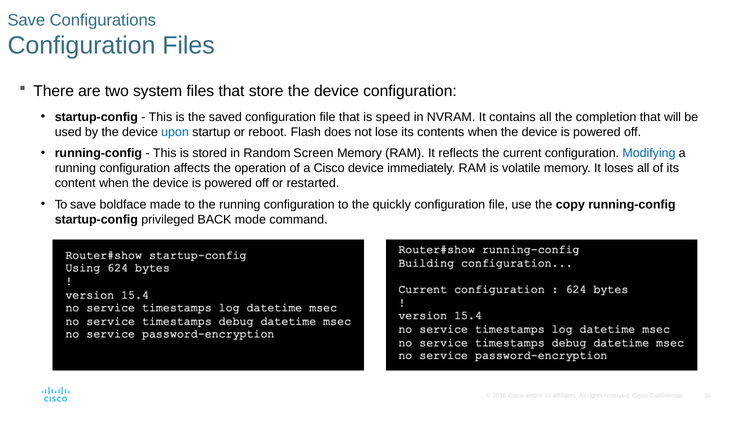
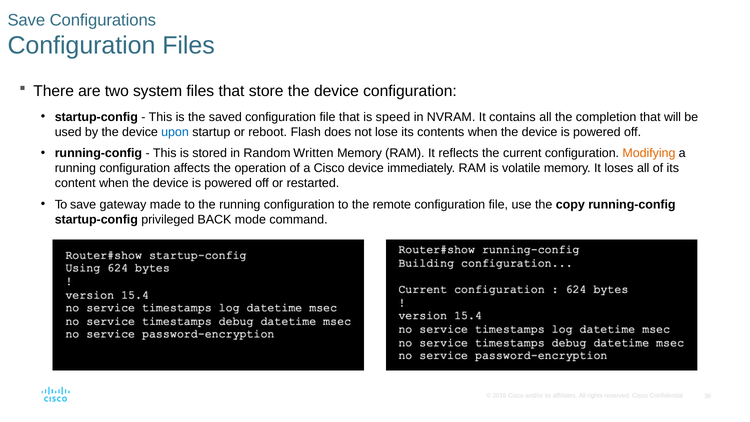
Screen: Screen -> Written
Modifying colour: blue -> orange
boldface: boldface -> gateway
quickly: quickly -> remote
